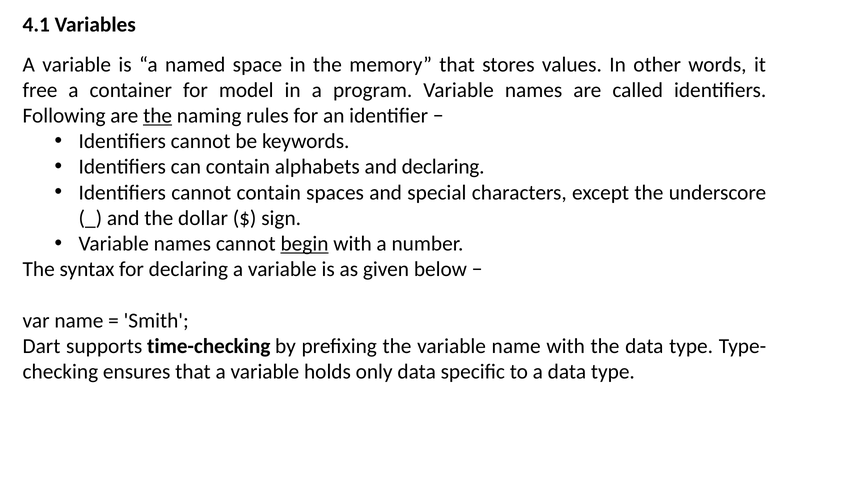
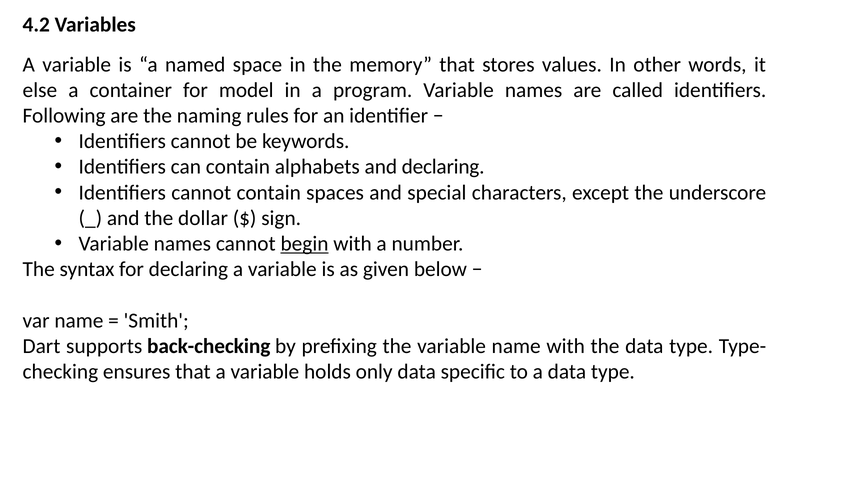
4.1: 4.1 -> 4.2
free: free -> else
the at (158, 116) underline: present -> none
time-checking: time-checking -> back-checking
